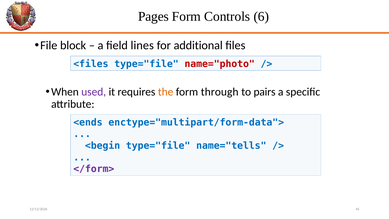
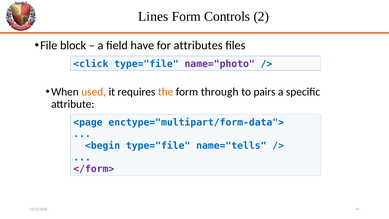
Pages: Pages -> Lines
6: 6 -> 2
lines: lines -> have
additional: additional -> attributes
<files: <files -> <click
name="photo colour: red -> purple
used colour: purple -> orange
<ends: <ends -> <page
